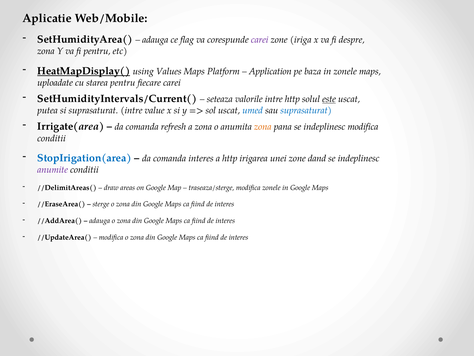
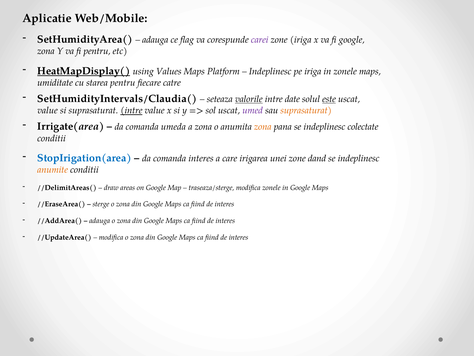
fi despre: despre -> google
Application at (270, 71): Application -> Indeplinesc
pe baza: baza -> iriga
uploadate: uploadate -> umiditate
fiecare carei: carei -> catre
SetHumidityIntervals/Current(: SetHumidityIntervals/Current( -> SetHumidityIntervals/Claudia(
valorile underline: none -> present
intre http: http -> date
putea at (48, 110): putea -> value
intre at (131, 110) underline: none -> present
umed colour: blue -> purple
suprasaturat at (306, 110) colour: blue -> orange
refresh: refresh -> umeda
indeplinesc modifica: modifica -> colectate
a http: http -> care
anumite colour: purple -> orange
